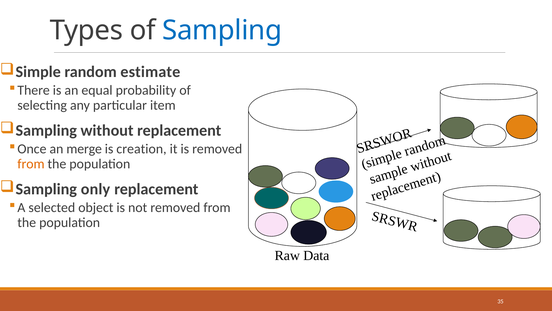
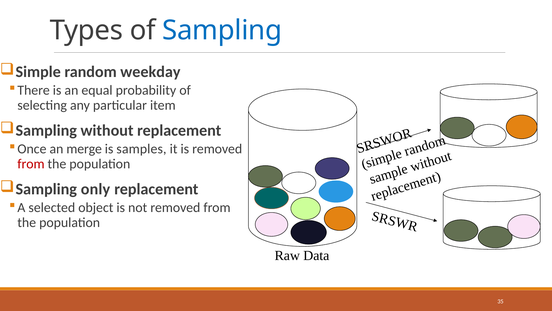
estimate: estimate -> weekday
creation: creation -> samples
from at (31, 164) colour: orange -> red
